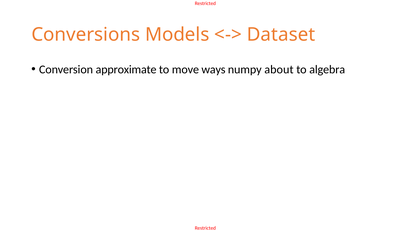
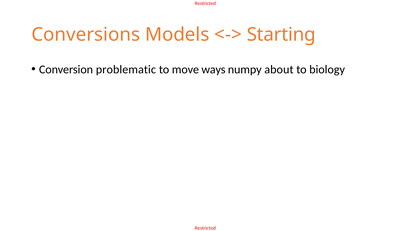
Dataset: Dataset -> Starting
approximate: approximate -> problematic
algebra: algebra -> biology
